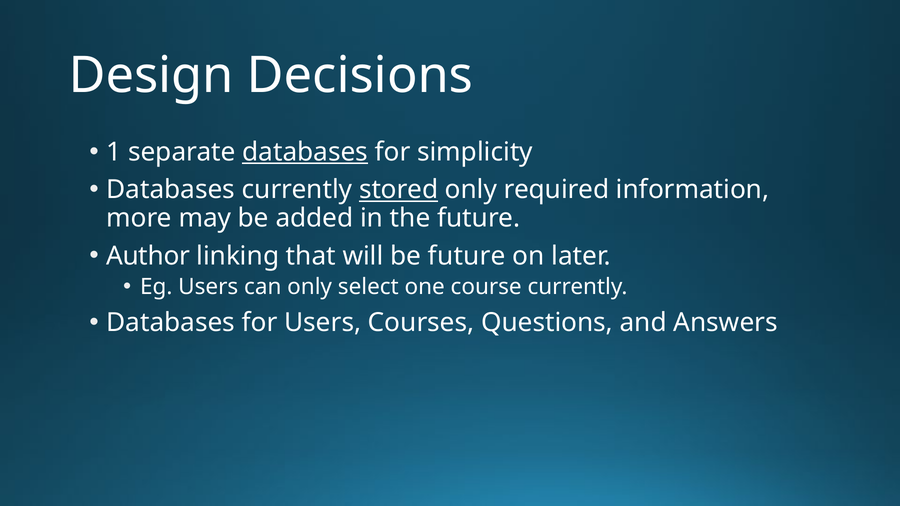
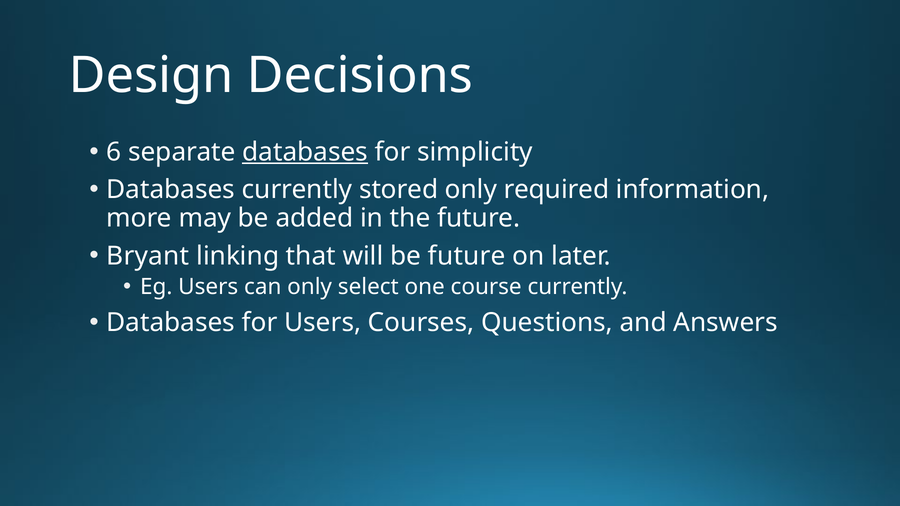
1: 1 -> 6
stored underline: present -> none
Author: Author -> Bryant
